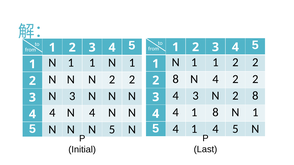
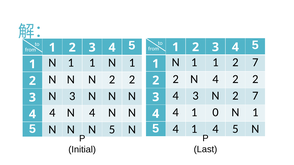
1 2 2: 2 -> 7
8 at (176, 79): 8 -> 2
N 2 8: 8 -> 7
1 8: 8 -> 0
